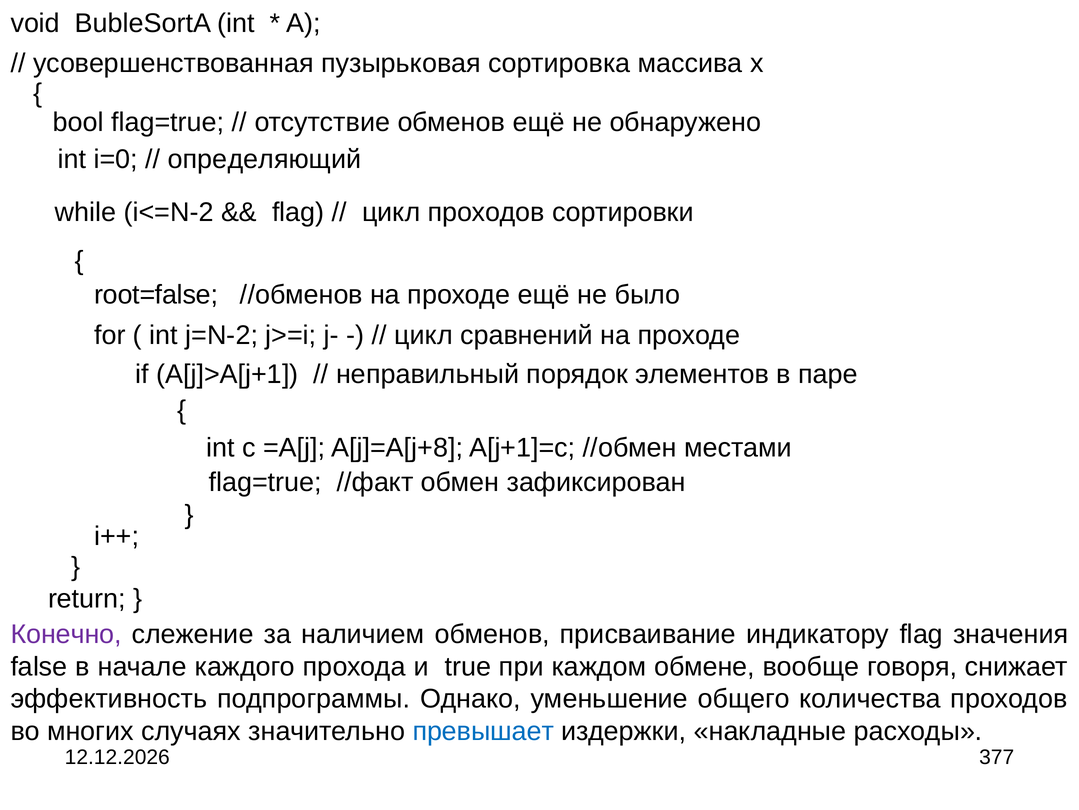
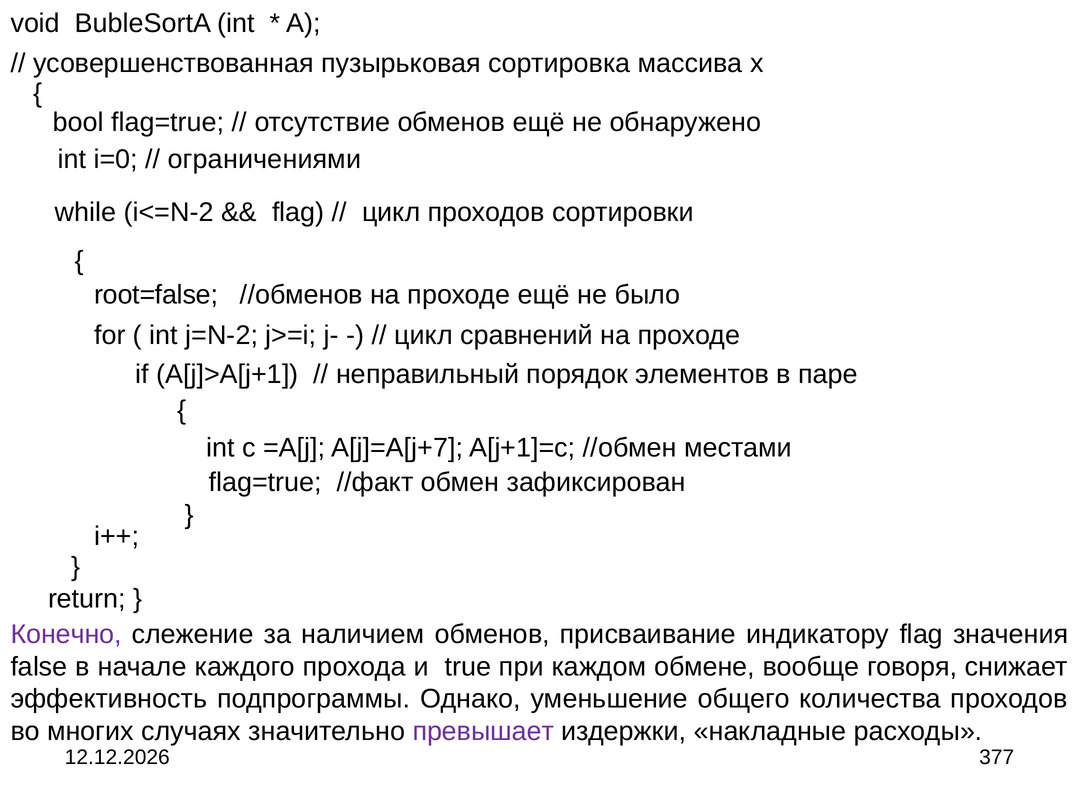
определяющий: определяющий -> ограничениями
A[j]=A[j+8: A[j]=A[j+8 -> A[j]=A[j+7
превышает colour: blue -> purple
